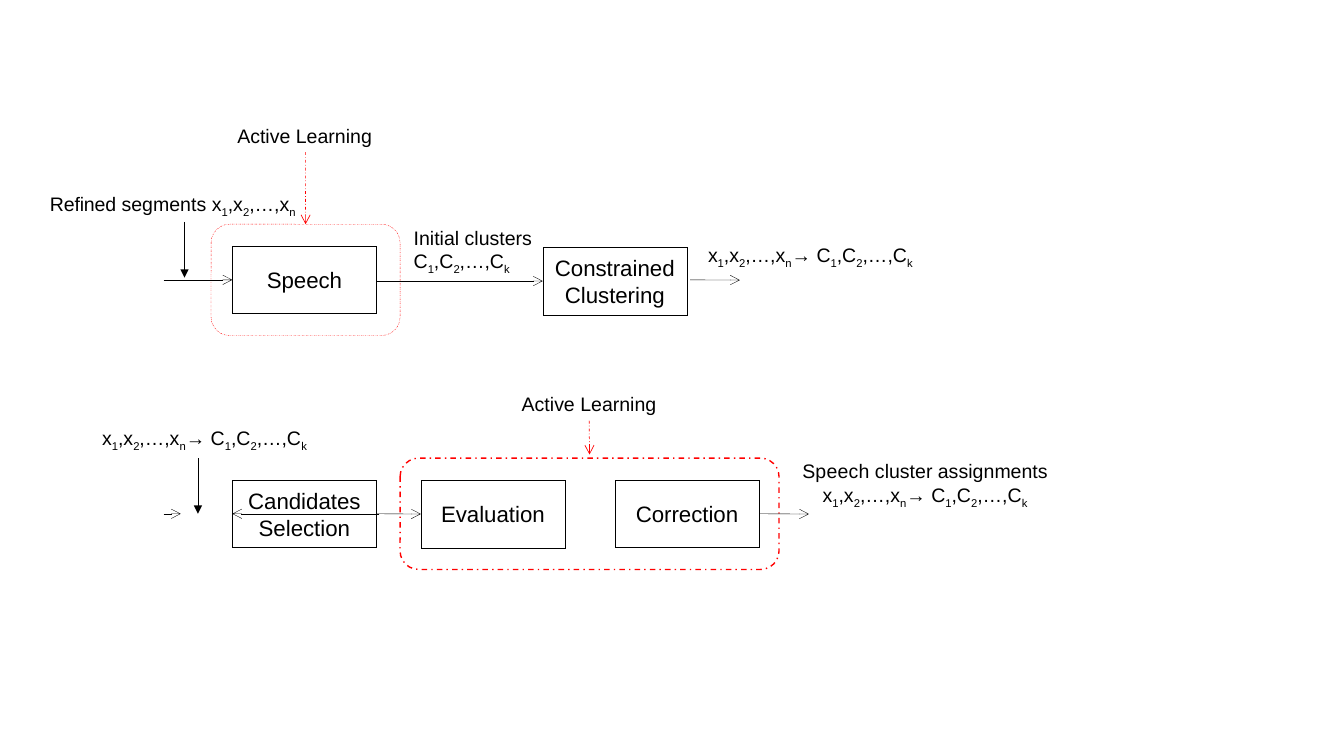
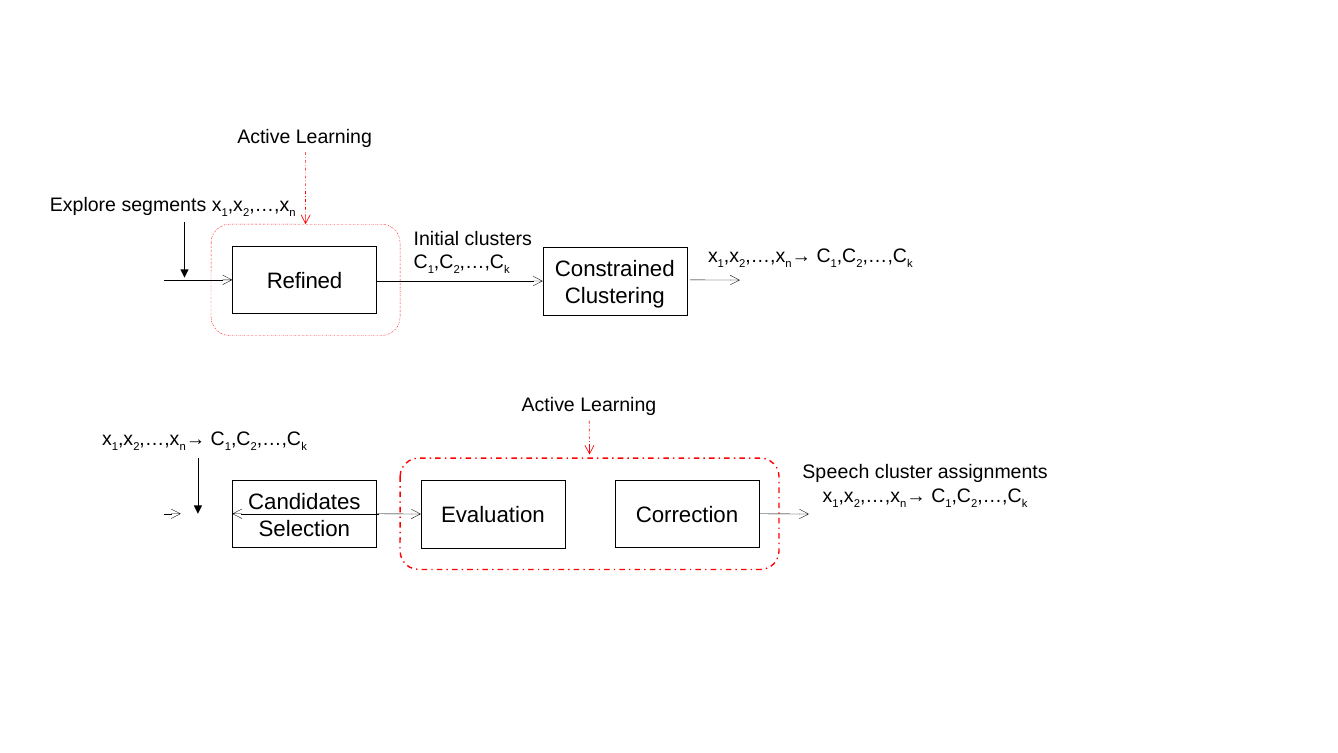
Refined: Refined -> Explore
Speech at (304, 281): Speech -> Refined
